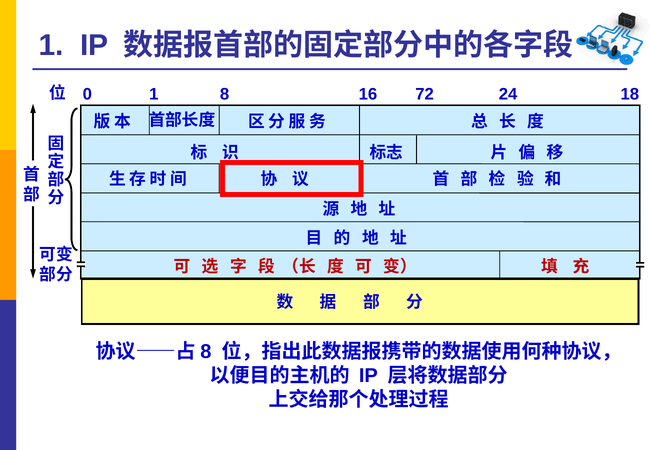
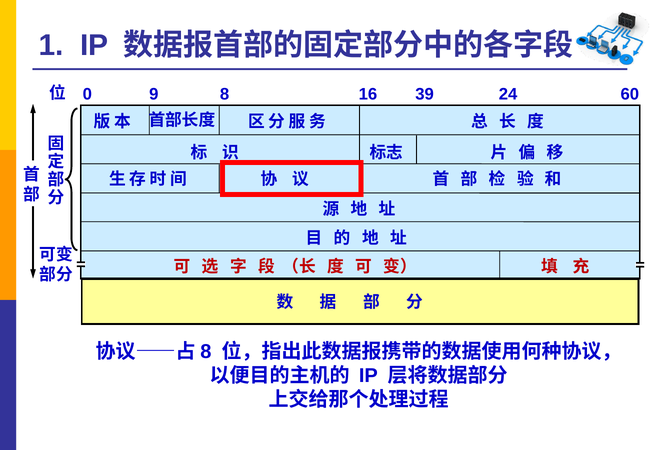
0 1: 1 -> 9
72: 72 -> 39
18: 18 -> 60
